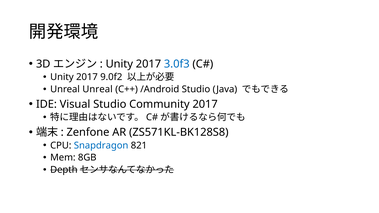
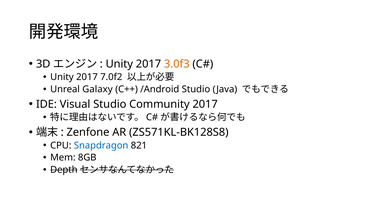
3.0f3 colour: blue -> orange
9.0f2: 9.0f2 -> 7.0f2
Unreal Unreal: Unreal -> Galaxy
